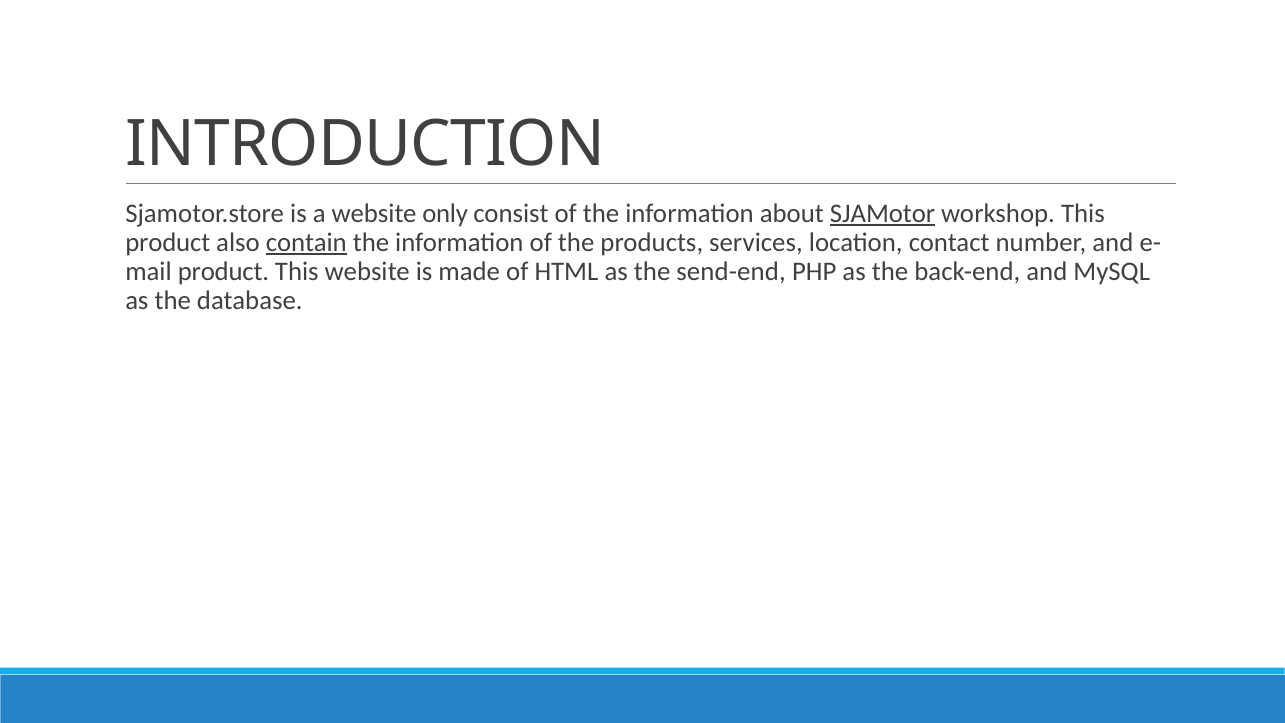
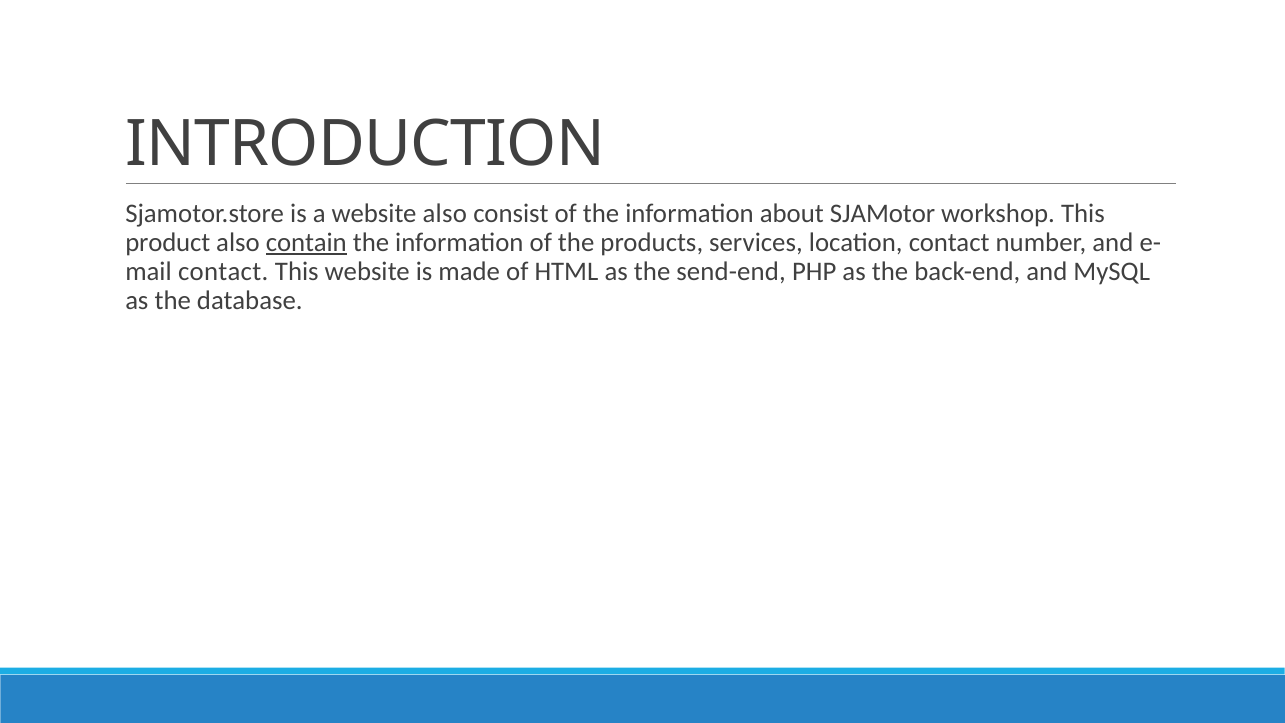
website only: only -> also
SJAMotor underline: present -> none
product at (223, 271): product -> contact
